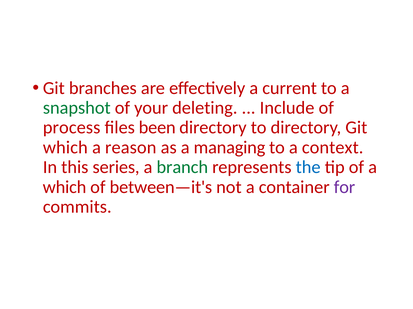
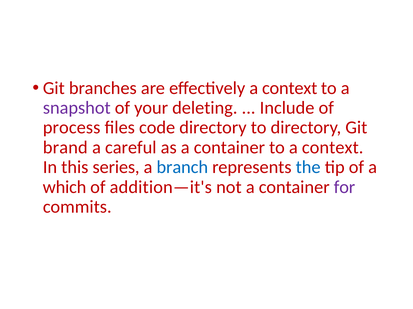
effectively a current: current -> context
snapshot colour: green -> purple
been: been -> code
which at (65, 148): which -> brand
reason: reason -> careful
as a managing: managing -> container
branch colour: green -> blue
between—it's: between—it's -> addition—it's
